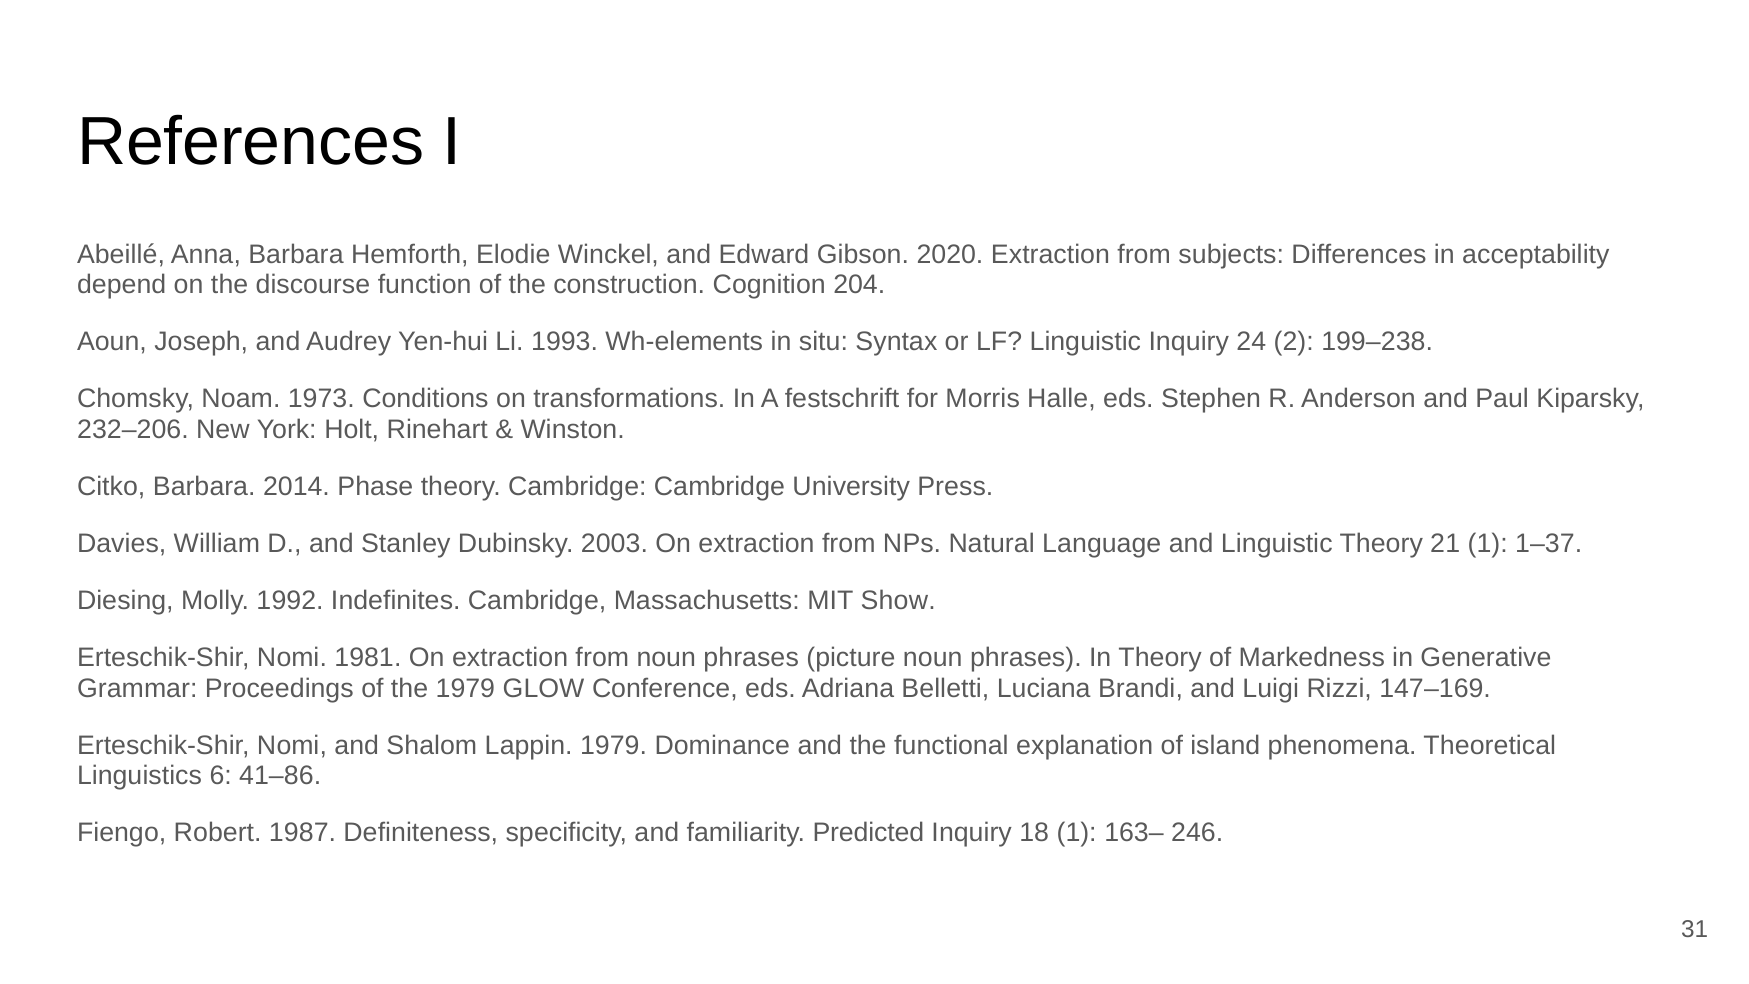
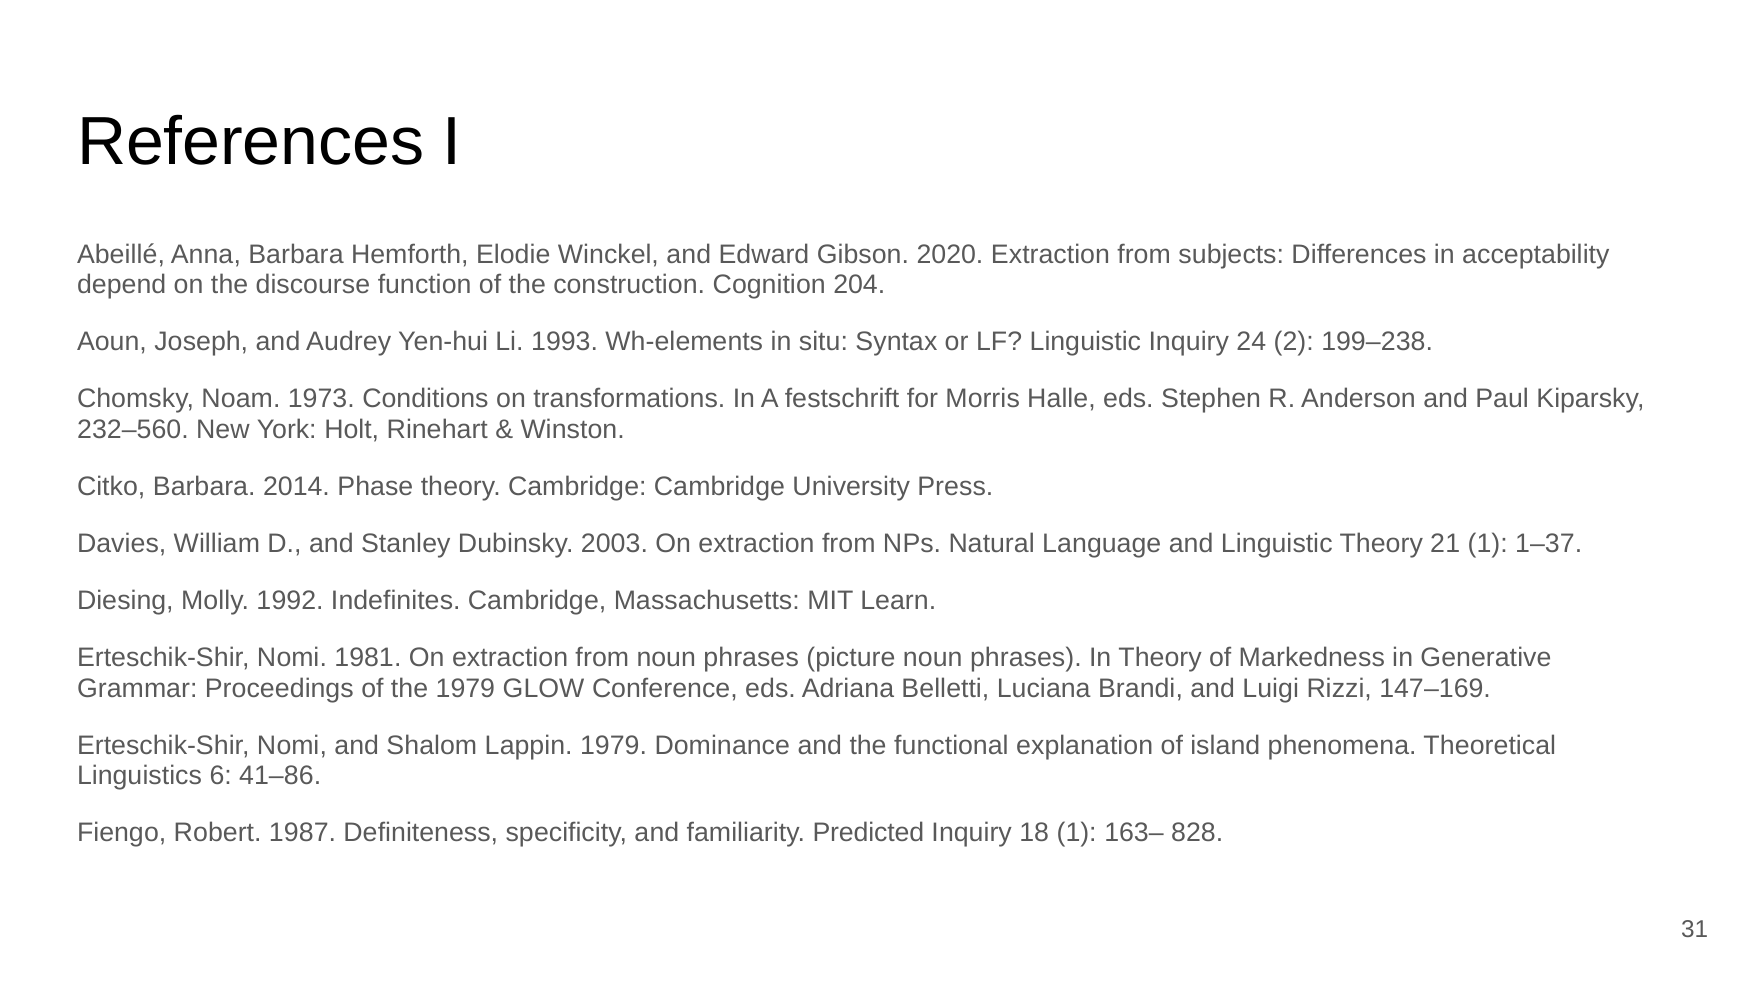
232–206: 232–206 -> 232–560
Show: Show -> Learn
246: 246 -> 828
